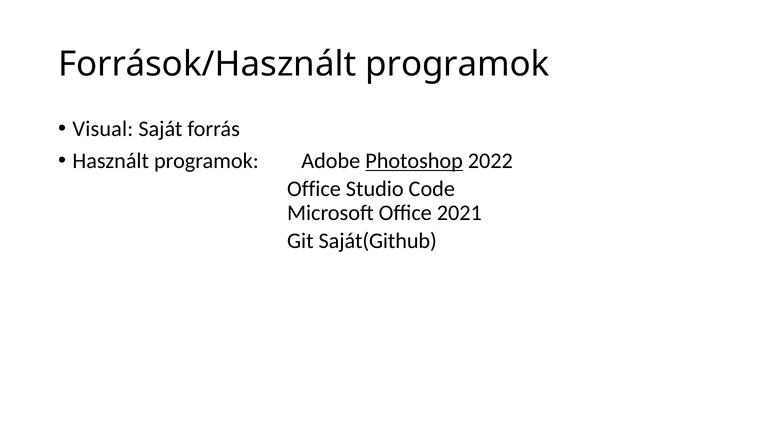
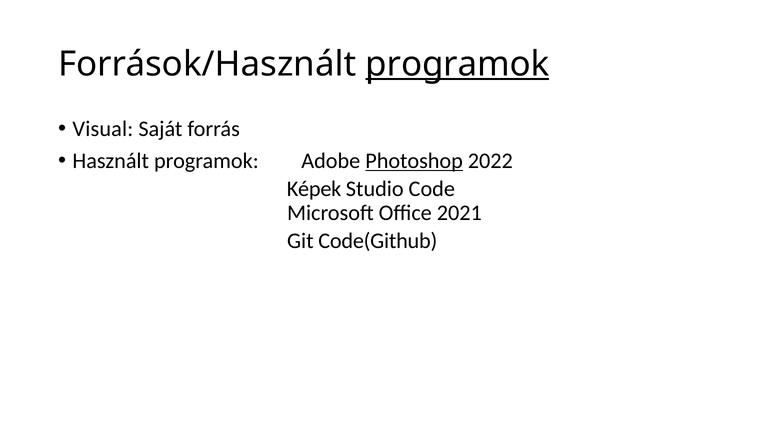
programok at (457, 64) underline: none -> present
Office at (314, 189): Office -> Képek
Saját(Github: Saját(Github -> Code(Github
